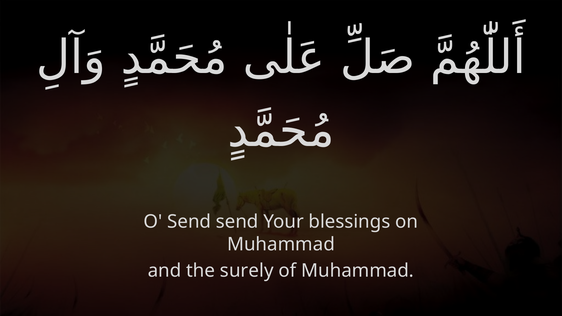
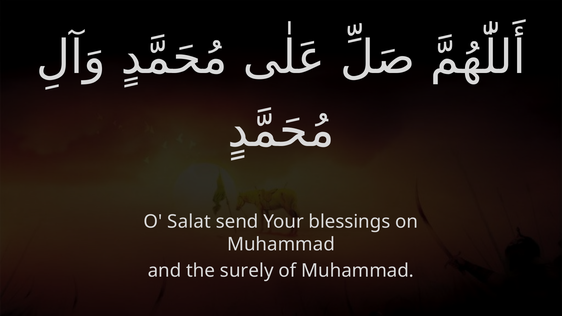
O Send: Send -> Salat
